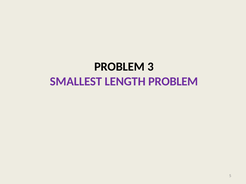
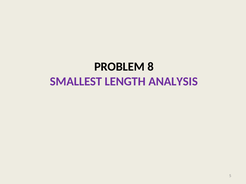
3: 3 -> 8
LENGTH PROBLEM: PROBLEM -> ANALYSIS
